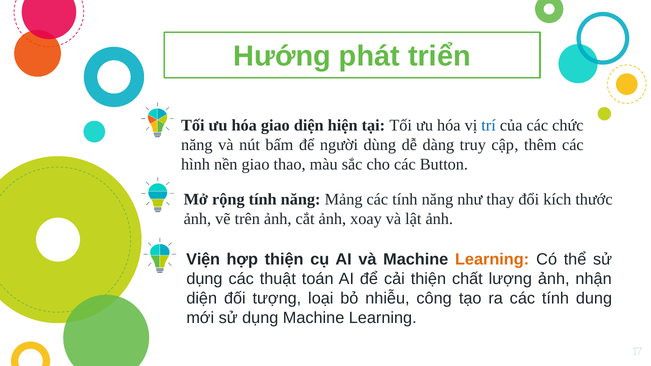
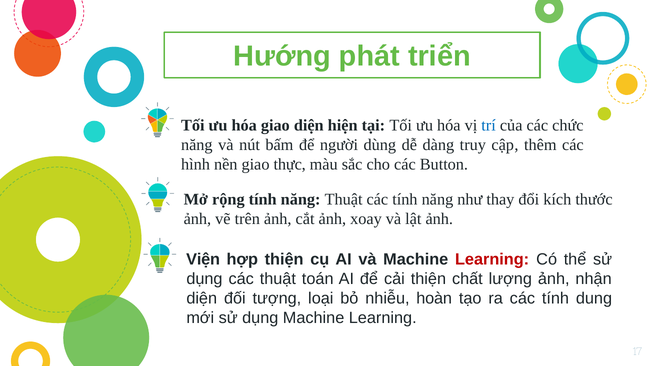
thao: thao -> thực
năng Mảng: Mảng -> Thuật
Learning at (492, 260) colour: orange -> red
công: công -> hoàn
